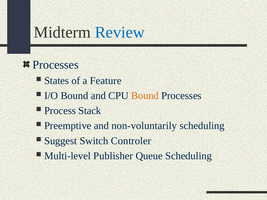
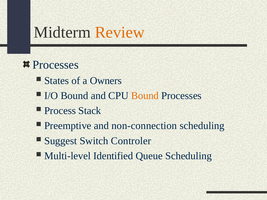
Review colour: blue -> orange
Feature: Feature -> Owners
non-voluntarily: non-voluntarily -> non-connection
Publisher: Publisher -> Identified
